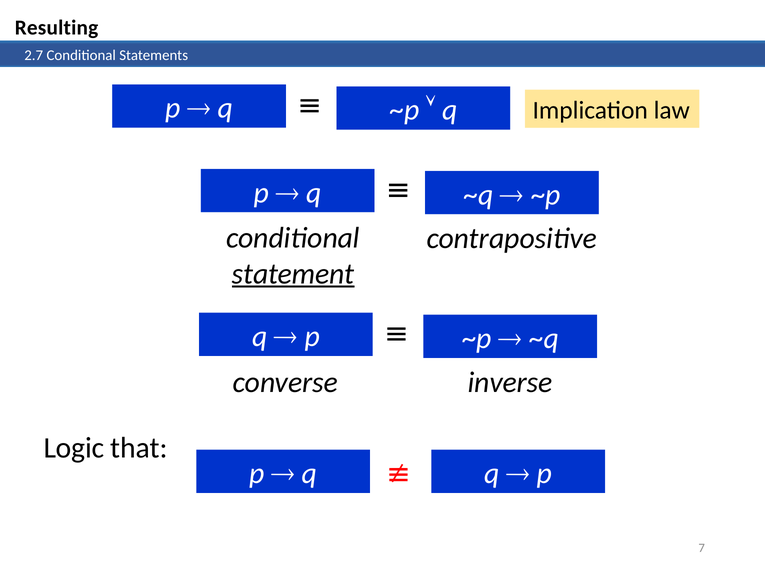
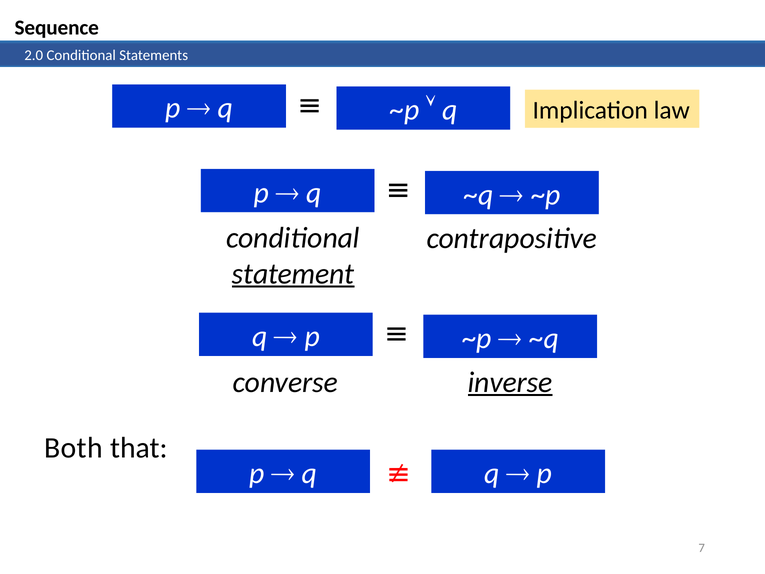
Resulting: Resulting -> Sequence
2.7: 2.7 -> 2.0
inverse underline: none -> present
Logic: Logic -> Both
